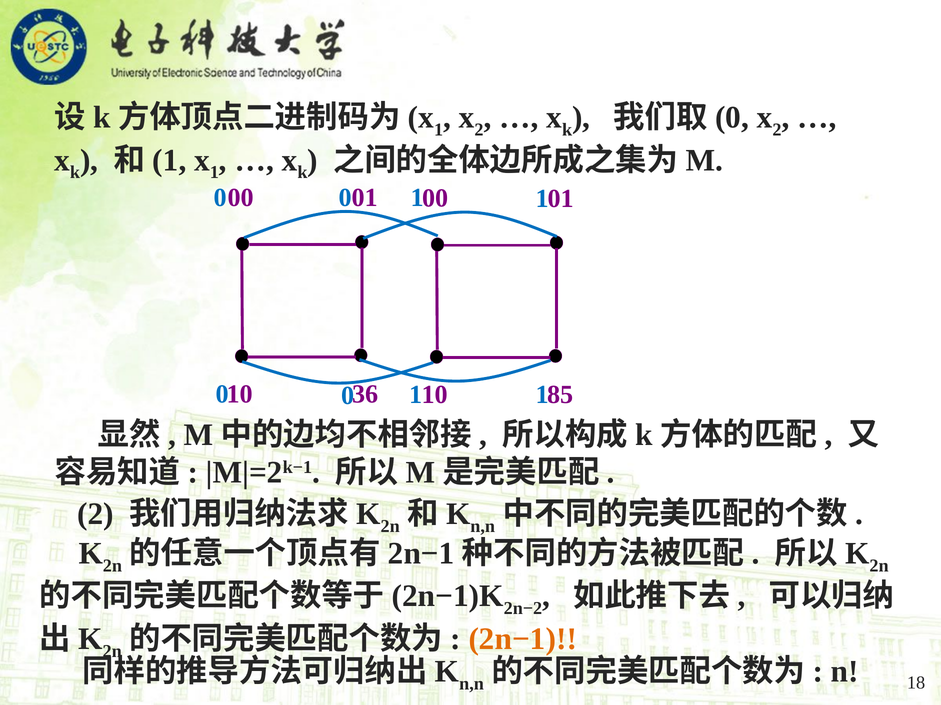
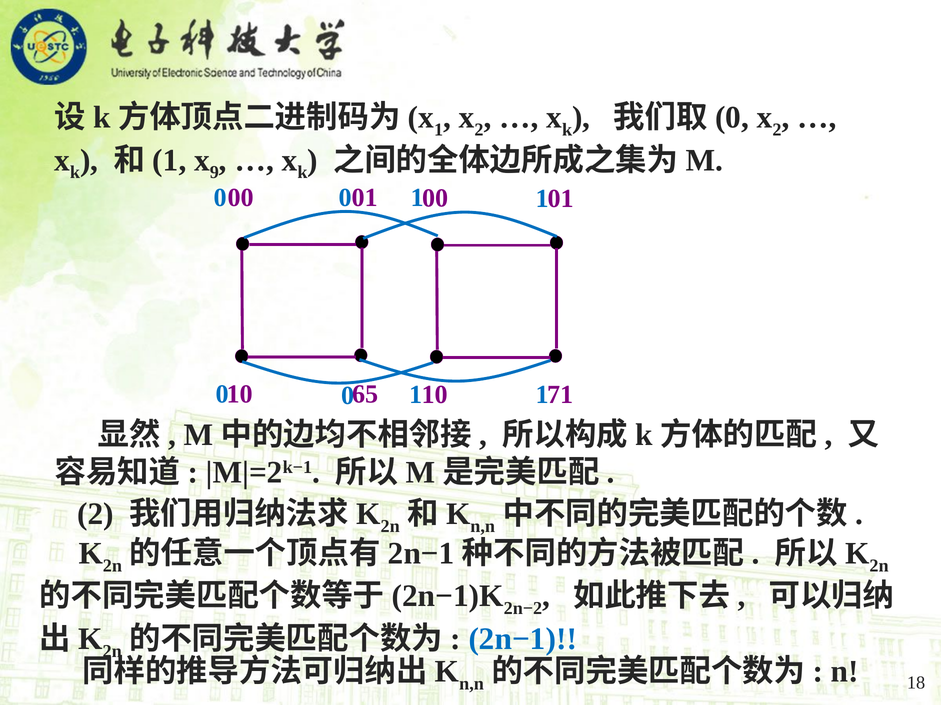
1 at (214, 173): 1 -> 9
36: 36 -> 65
85: 85 -> 71
2n−1 colour: orange -> blue
